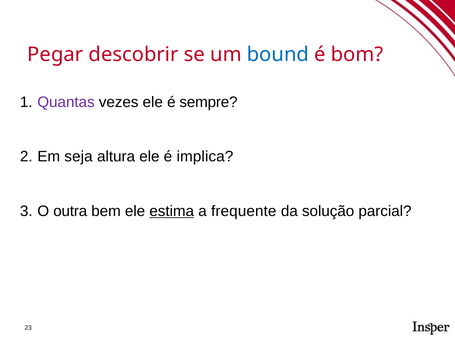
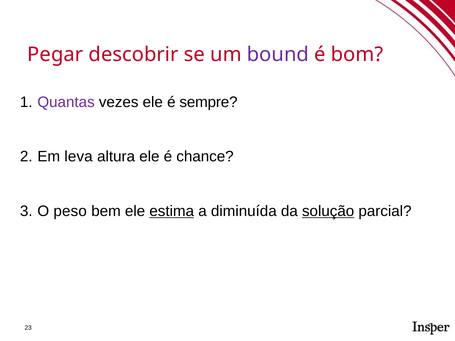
bound colour: blue -> purple
seja: seja -> leva
implica: implica -> chance
outra: outra -> peso
frequente: frequente -> diminuída
solução underline: none -> present
